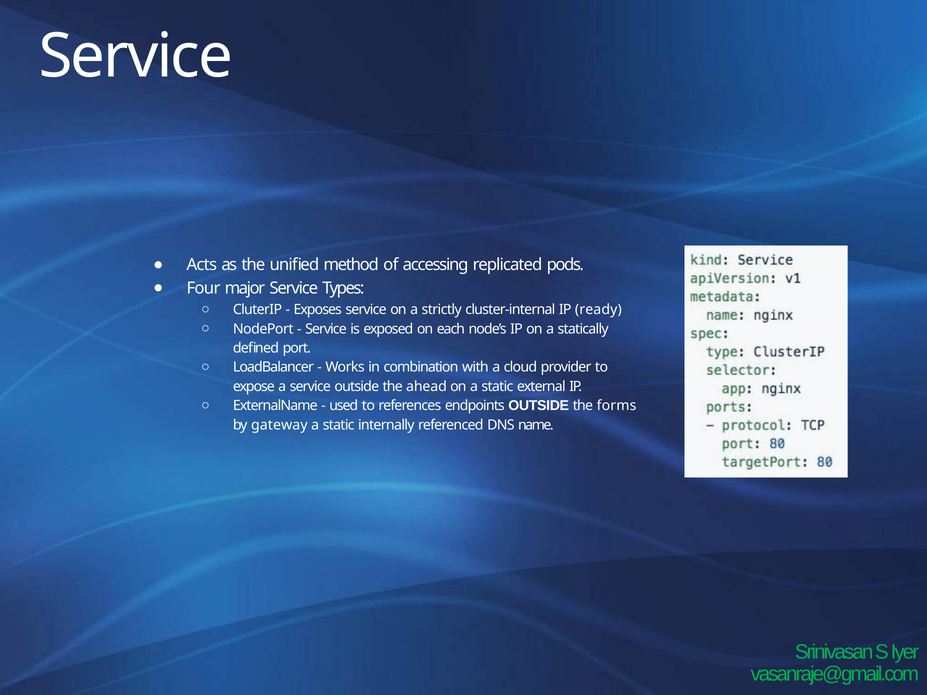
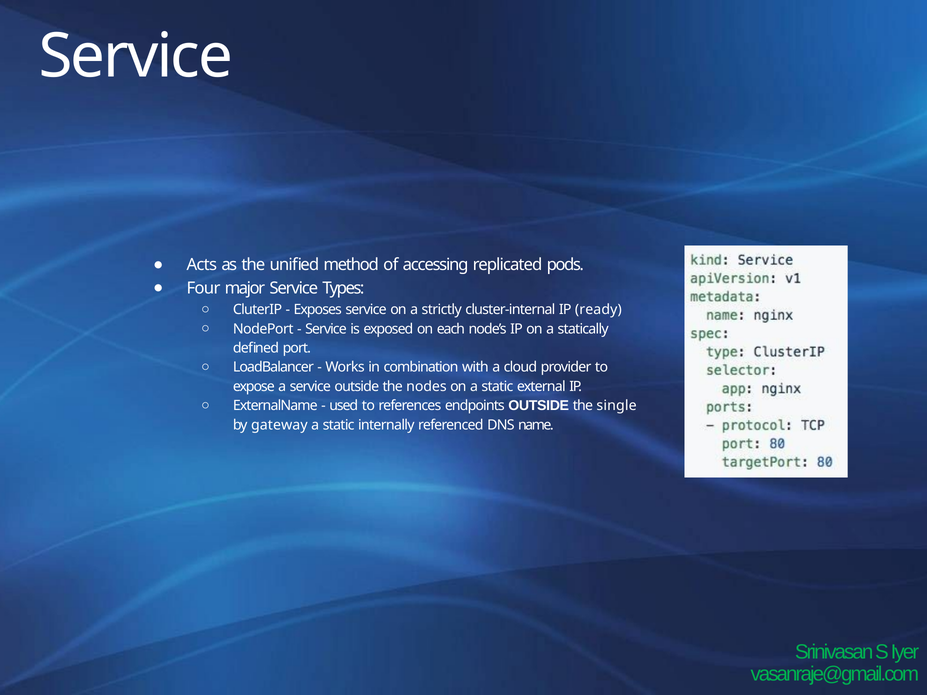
ahead: ahead -> nodes
forms: forms -> single
